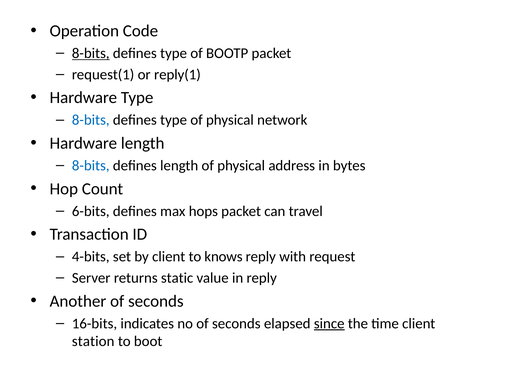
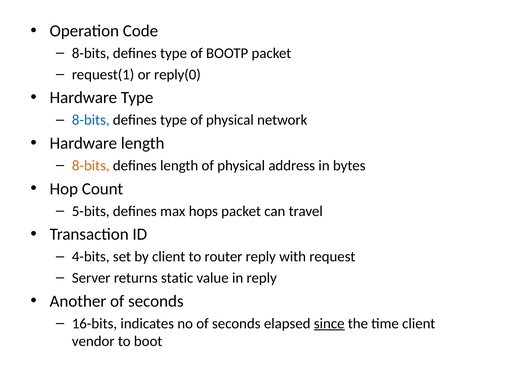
8-bits at (91, 53) underline: present -> none
reply(1: reply(1 -> reply(0
8-bits at (91, 165) colour: blue -> orange
6-bits: 6-bits -> 5-bits
knows: knows -> router
station: station -> vendor
